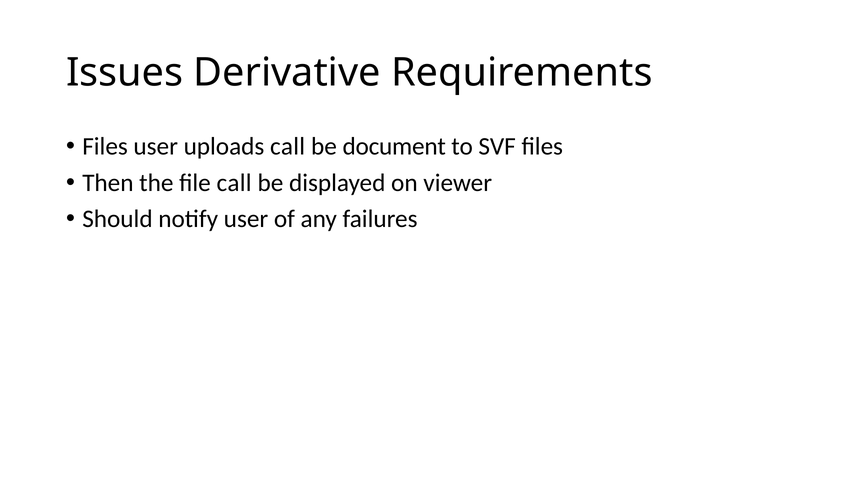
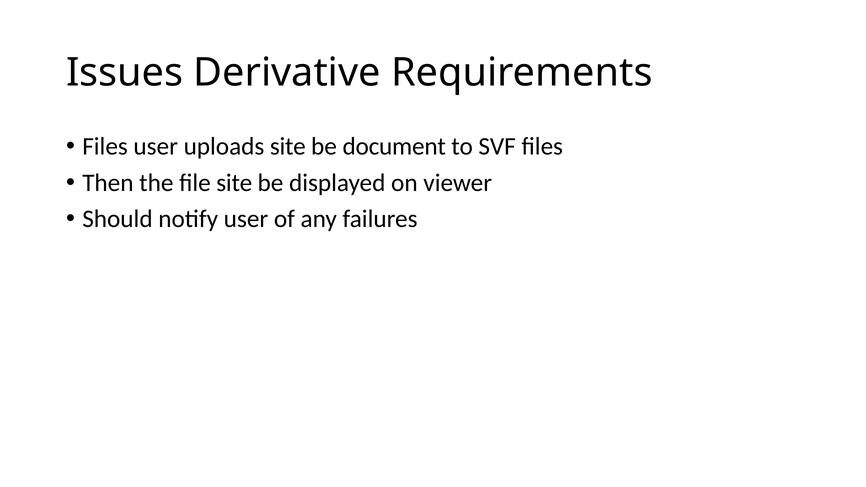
uploads call: call -> site
file call: call -> site
